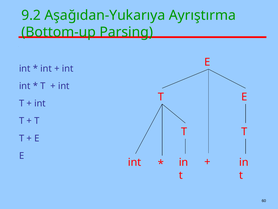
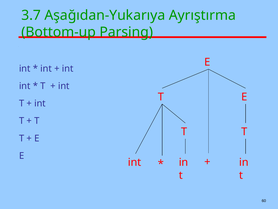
9.2: 9.2 -> 3.7
